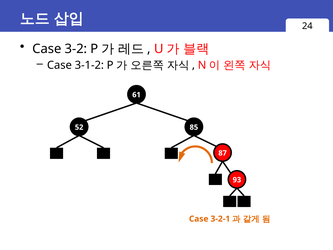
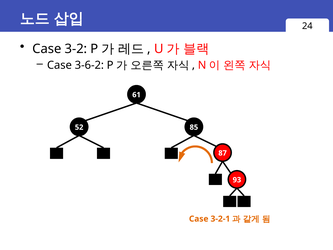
3-1-2: 3-1-2 -> 3-6-2
